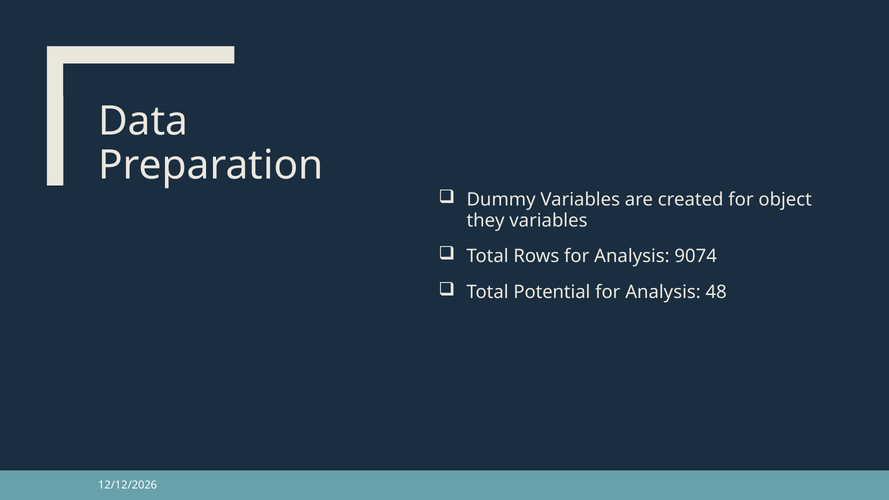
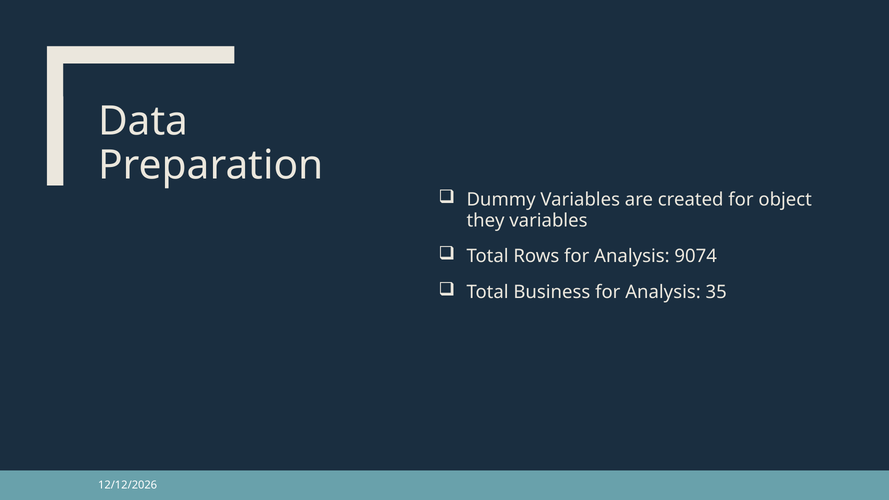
Potential: Potential -> Business
48: 48 -> 35
